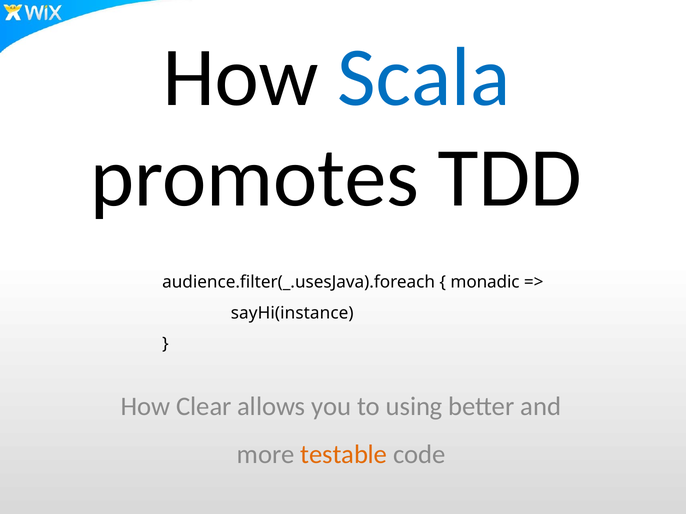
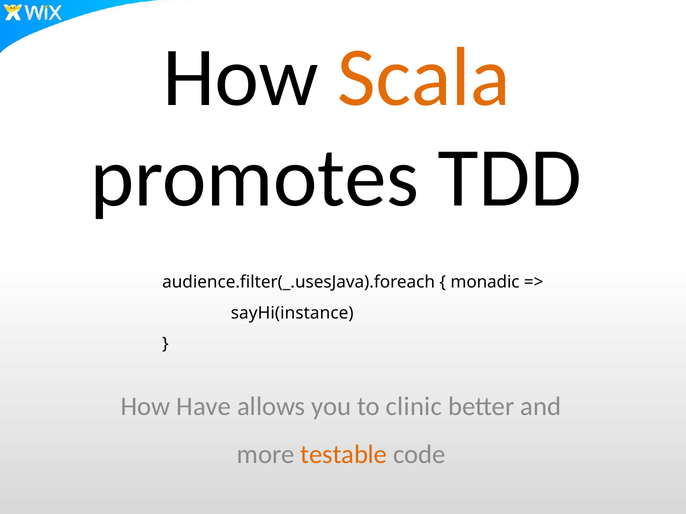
Scala colour: blue -> orange
Clear: Clear -> Have
using: using -> clinic
